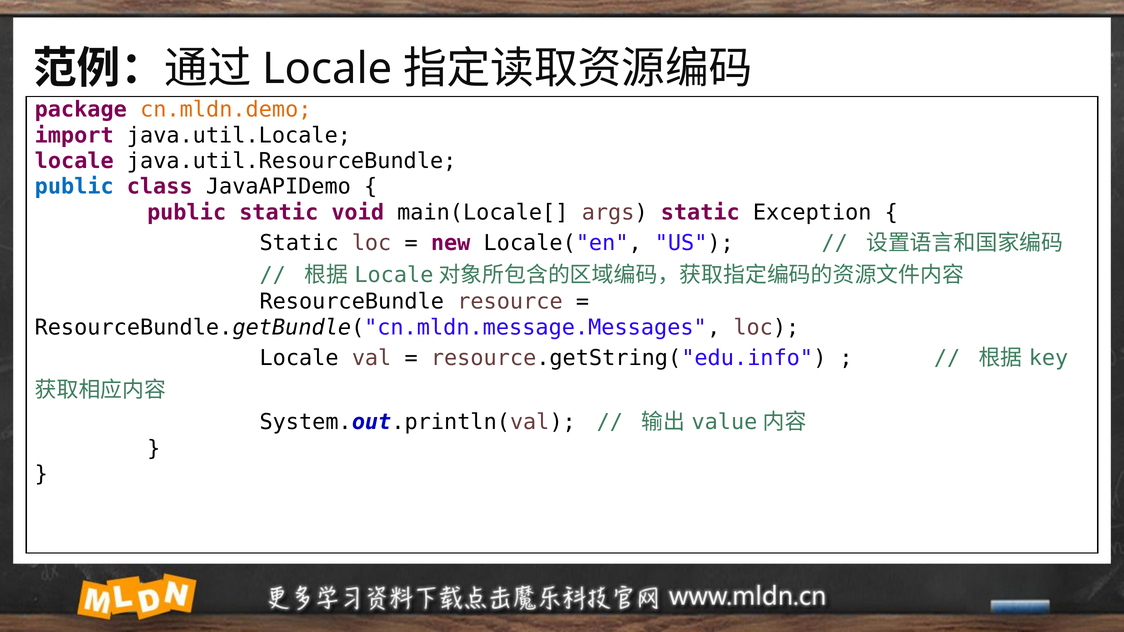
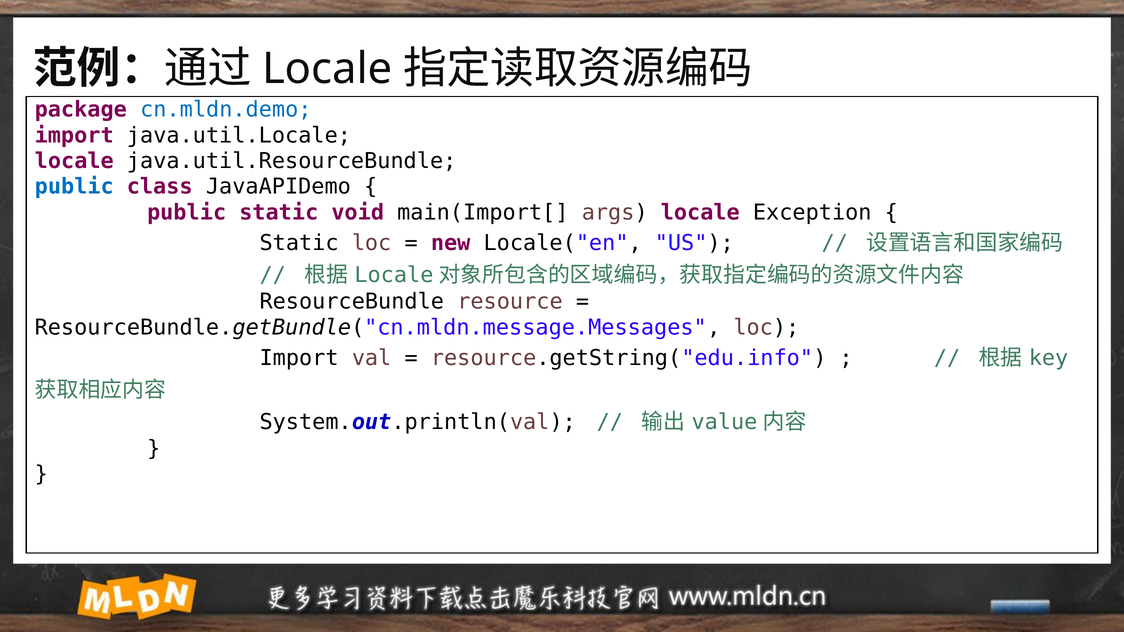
cn.mldn.demo colour: orange -> blue
main(Locale[: main(Locale[ -> main(Import[
args static: static -> locale
Locale at (299, 358): Locale -> Import
